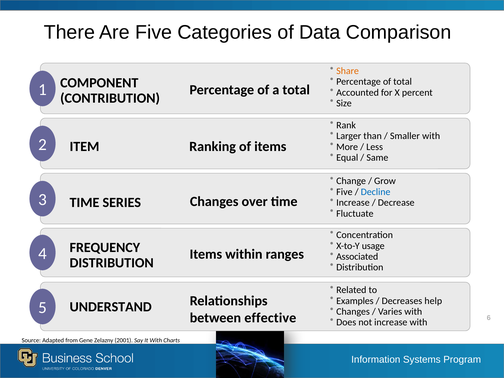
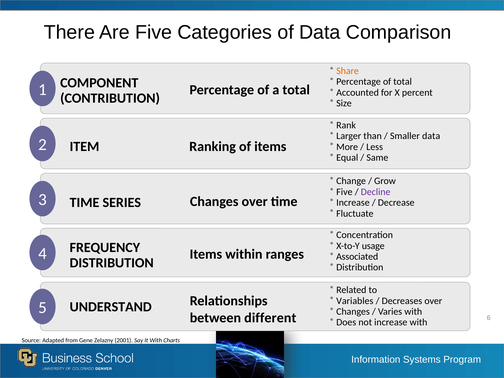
Smaller with: with -> data
Decline colour: blue -> purple
Examples: Examples -> Variables
Decreases help: help -> over
effective: effective -> different
